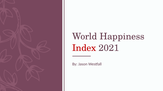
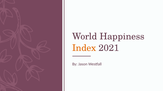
Index colour: red -> orange
